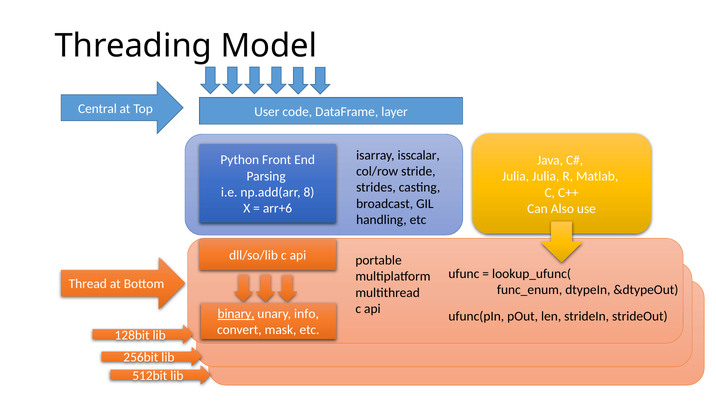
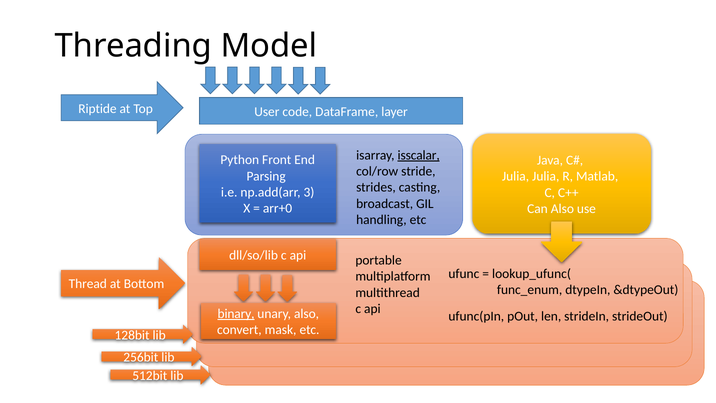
Central: Central -> Riptide
isscalar underline: none -> present
8: 8 -> 3
arr+6: arr+6 -> arr+0
unary info: info -> also
